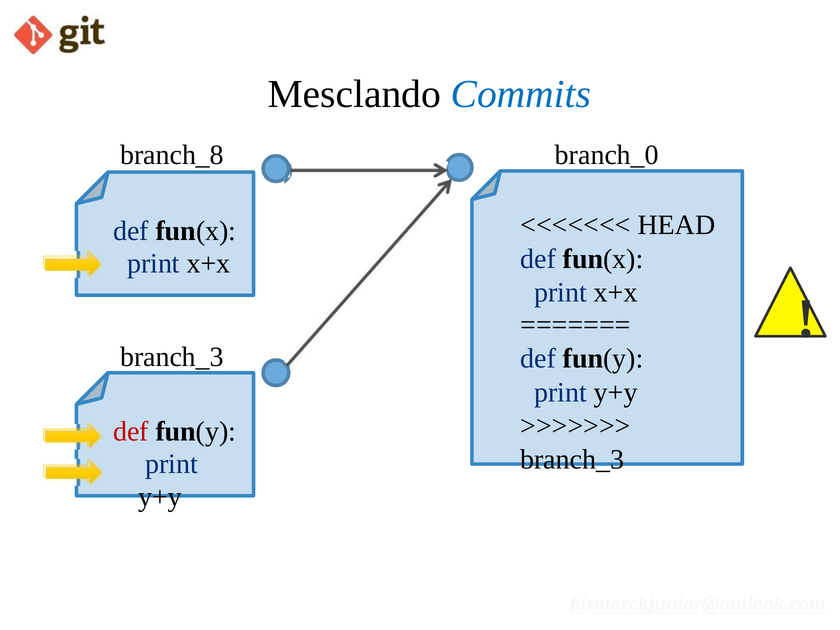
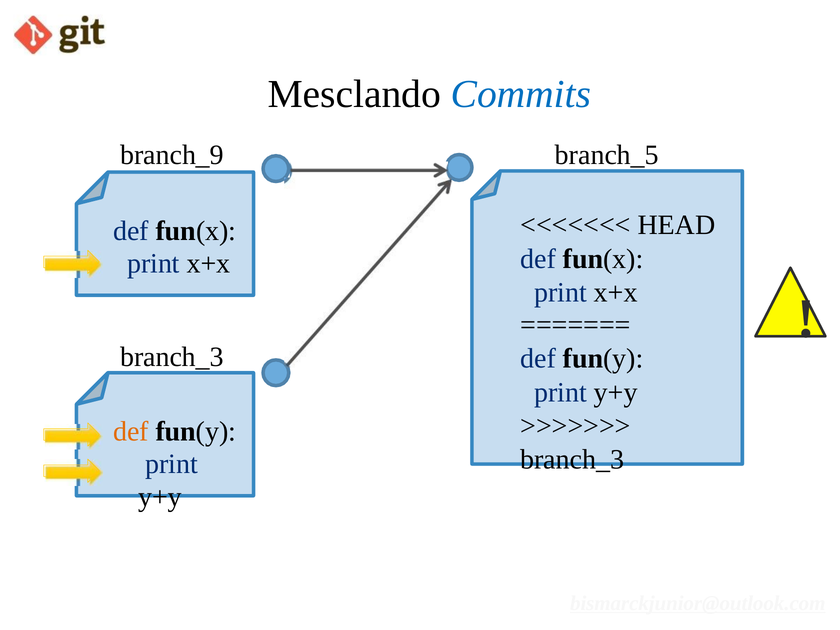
branch_8: branch_8 -> branch_9
branch_0: branch_0 -> branch_5
def at (131, 432) colour: red -> orange
